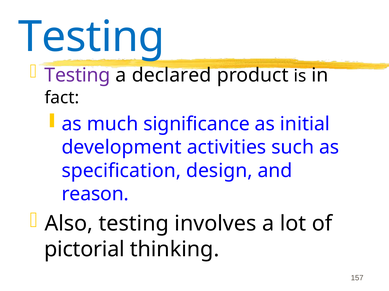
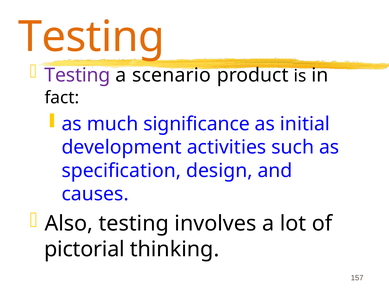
Testing at (91, 37) colour: blue -> orange
declared: declared -> scenario
reason: reason -> causes
